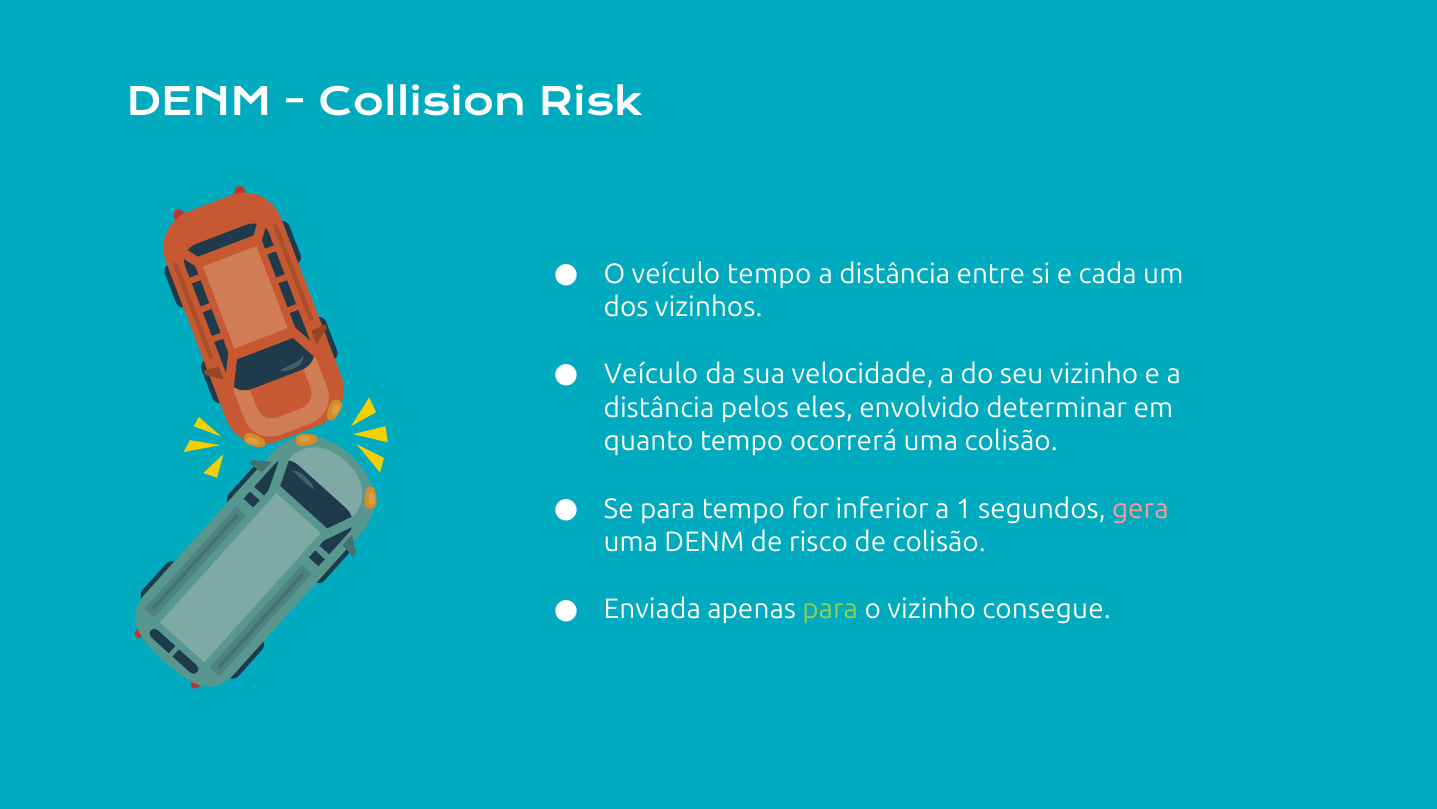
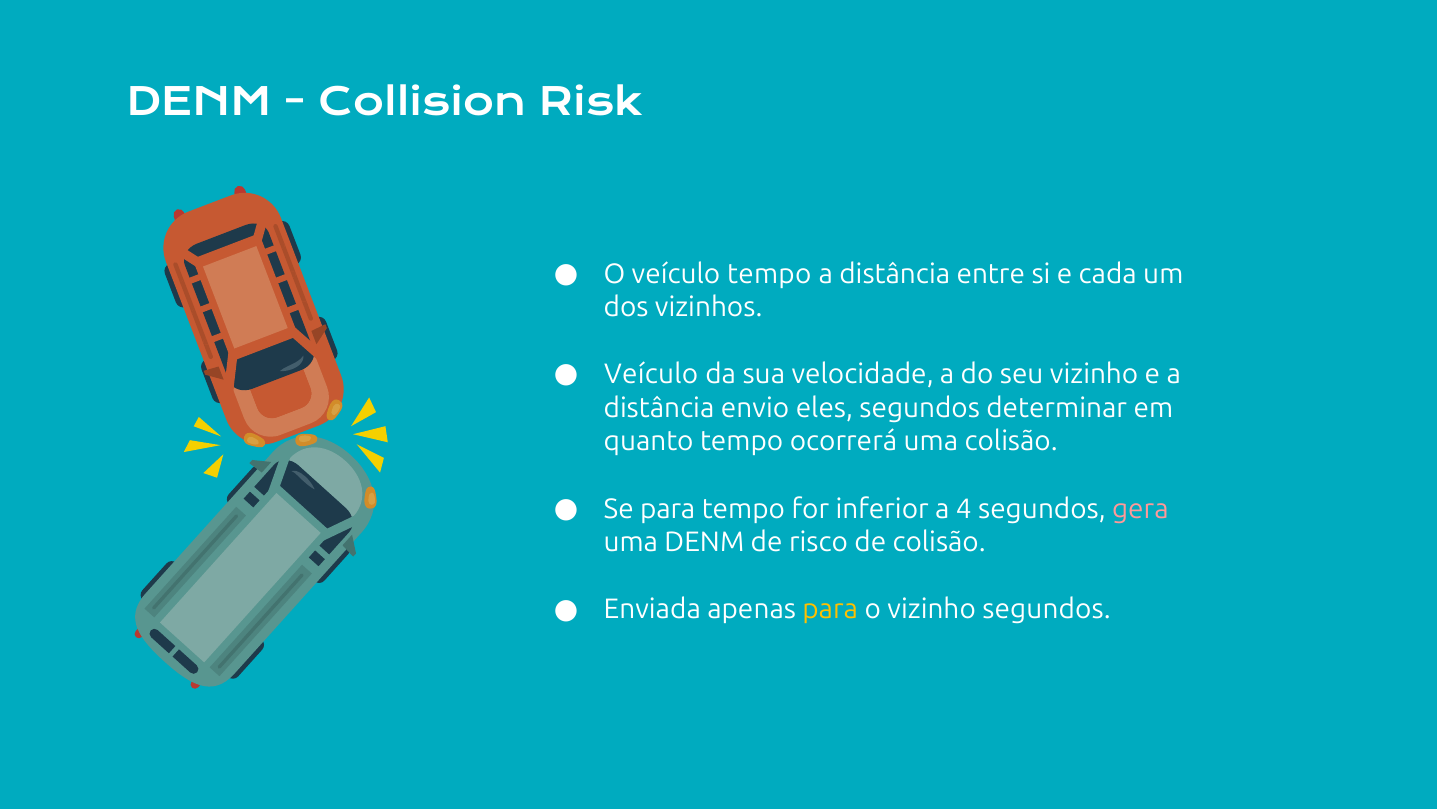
pelos: pelos -> envio
eles envolvido: envolvido -> segundos
1: 1 -> 4
para at (830, 609) colour: light green -> yellow
vizinho consegue: consegue -> segundos
